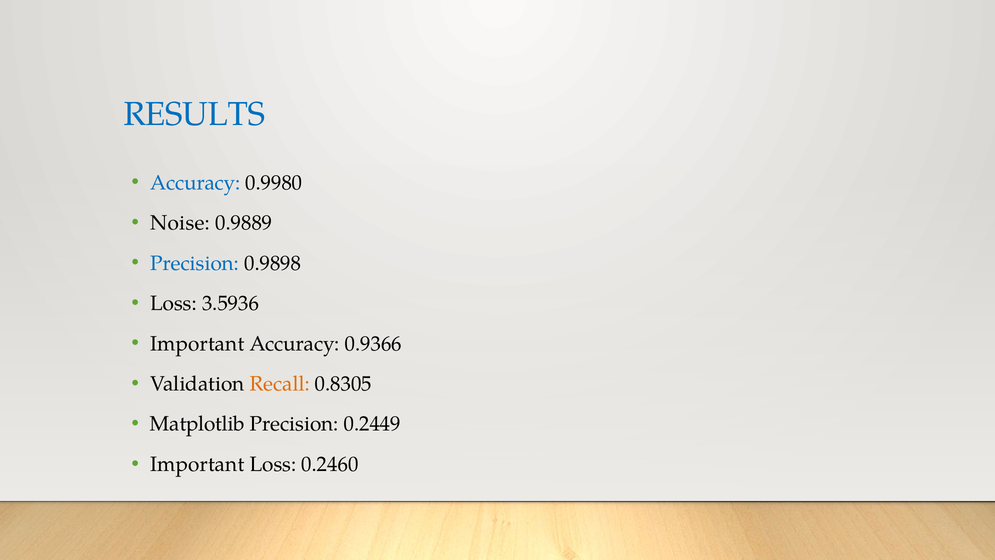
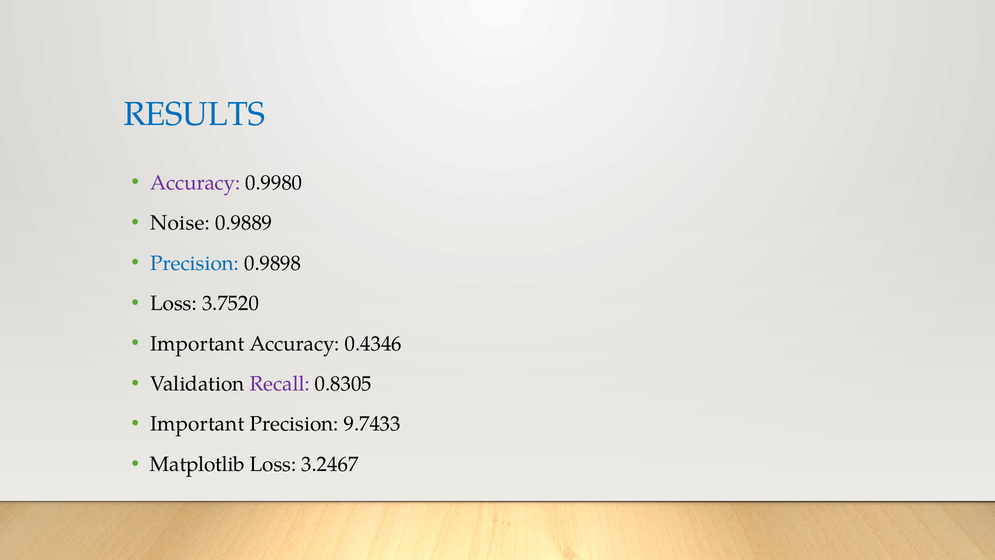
Accuracy at (195, 183) colour: blue -> purple
3.5936: 3.5936 -> 3.7520
0.9366: 0.9366 -> 0.4346
Recall colour: orange -> purple
Matplotlib at (197, 424): Matplotlib -> Important
0.2449: 0.2449 -> 9.7433
Important at (197, 464): Important -> Matplotlib
0.2460: 0.2460 -> 3.2467
